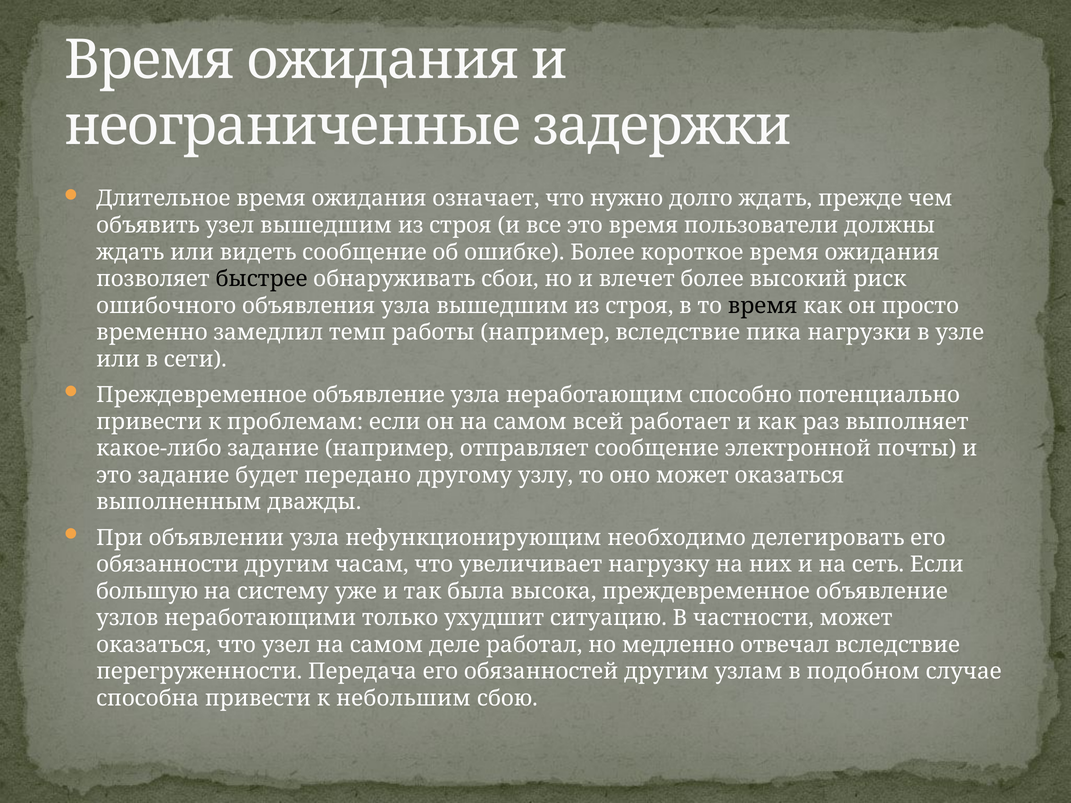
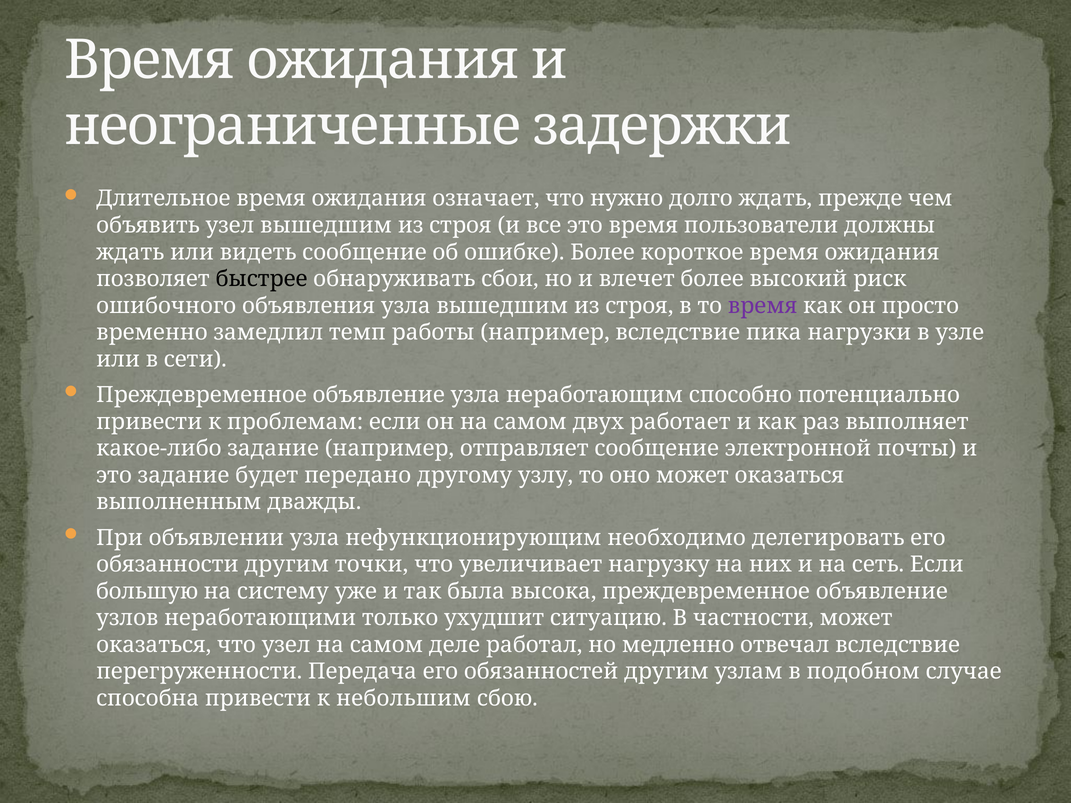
время at (763, 306) colour: black -> purple
всей: всей -> двух
часам: часам -> точки
